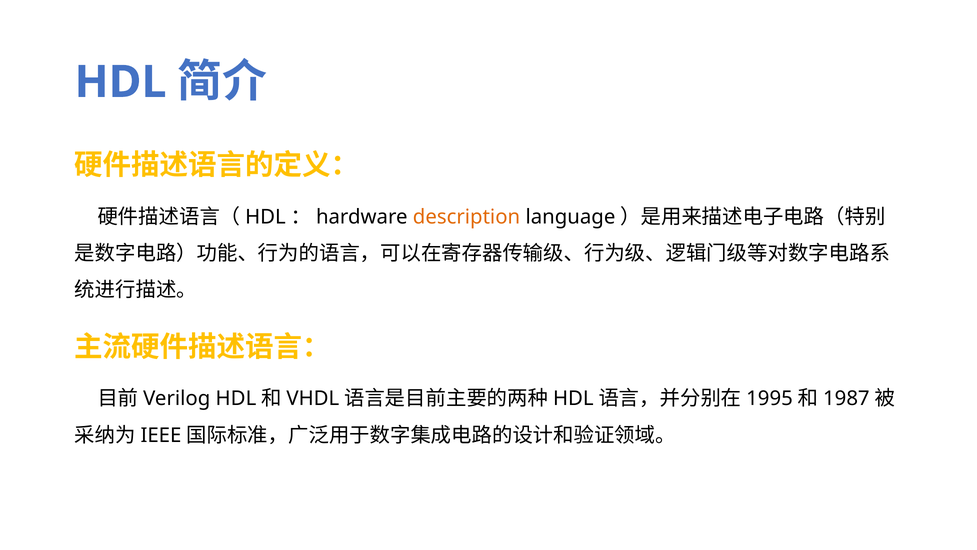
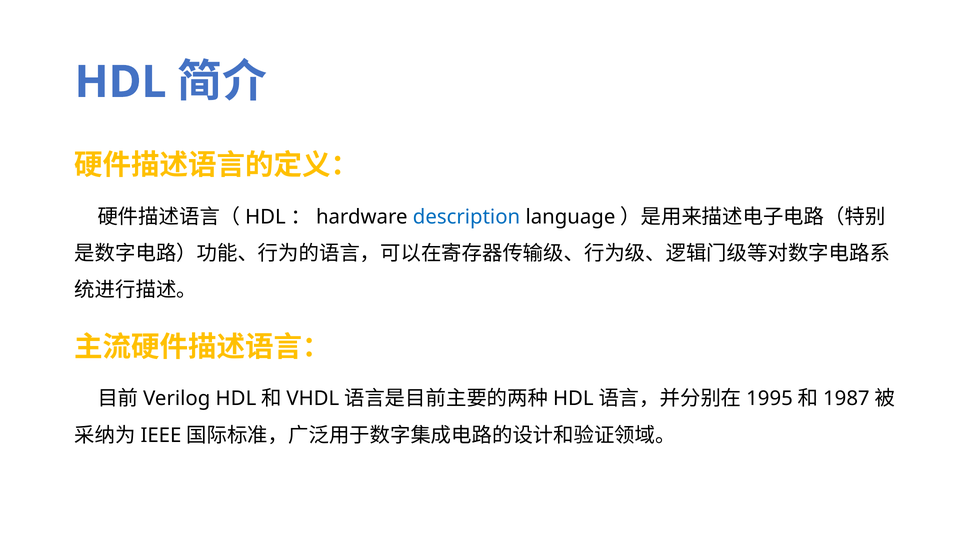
description colour: orange -> blue
